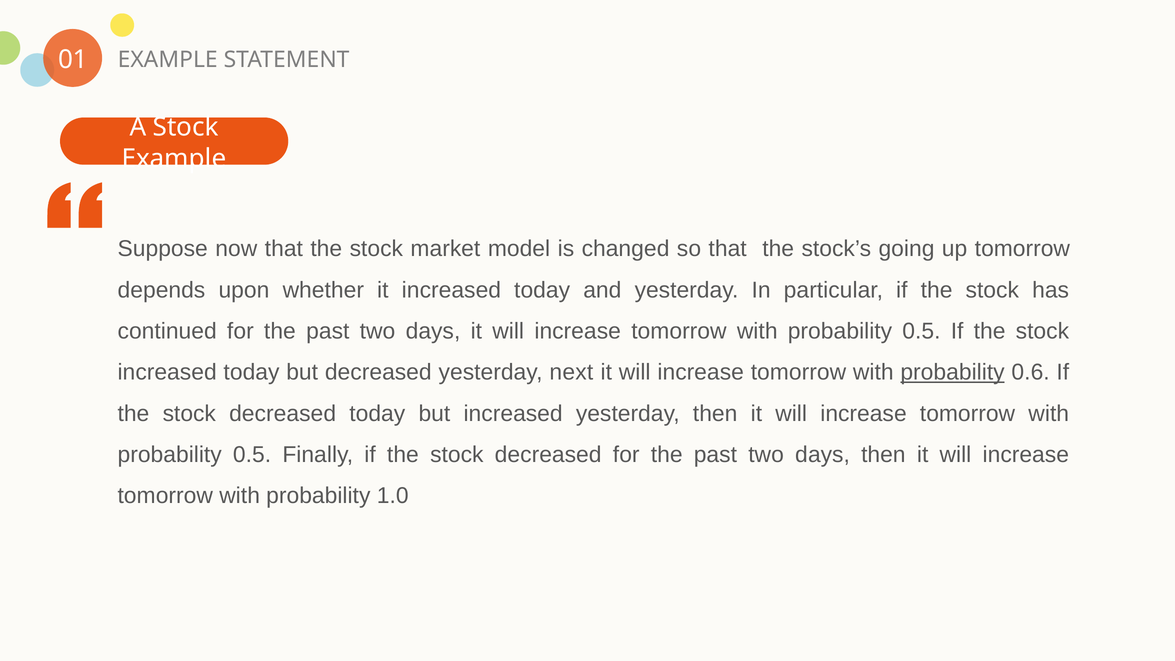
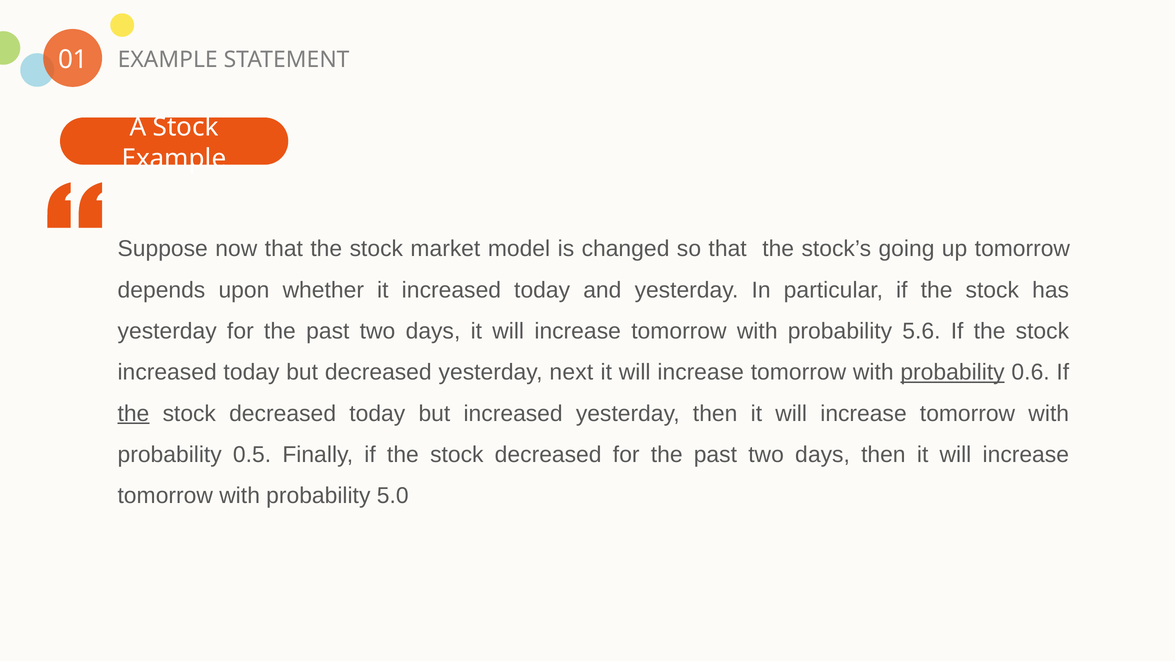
continued at (167, 331): continued -> yesterday
0.5 at (921, 331): 0.5 -> 5.6
the at (133, 413) underline: none -> present
1.0: 1.0 -> 5.0
